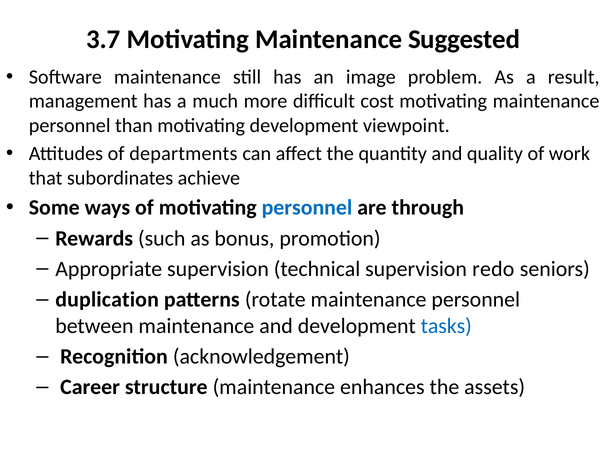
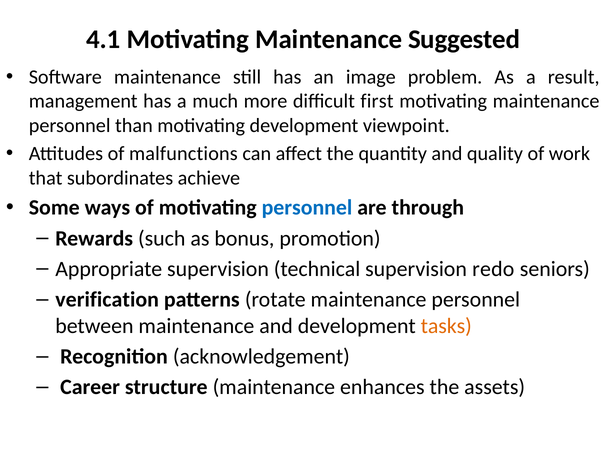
3.7: 3.7 -> 4.1
cost: cost -> first
departments: departments -> malfunctions
duplication: duplication -> verification
tasks colour: blue -> orange
